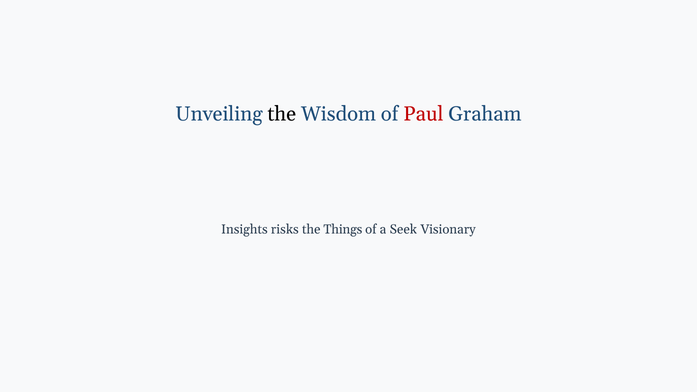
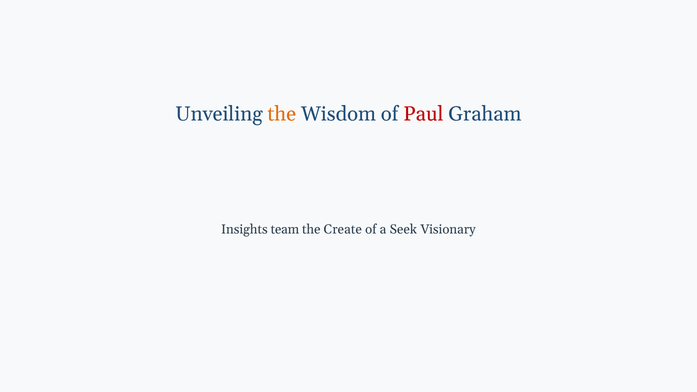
the at (282, 114) colour: black -> orange
risks: risks -> team
Things: Things -> Create
